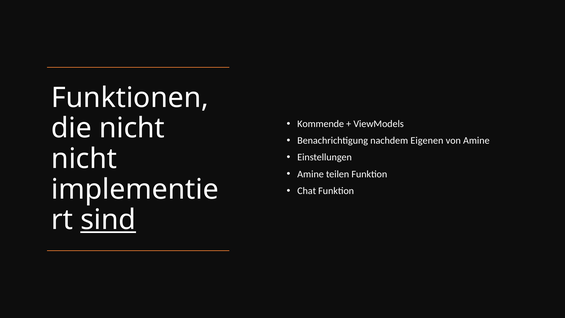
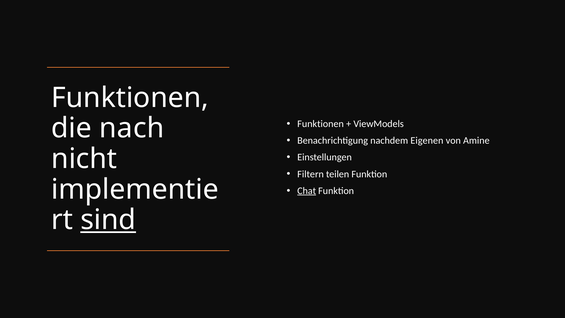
Kommende at (321, 124): Kommende -> Funktionen
nicht at (132, 128): nicht -> nach
Amine at (311, 174): Amine -> Filtern
Chat underline: none -> present
